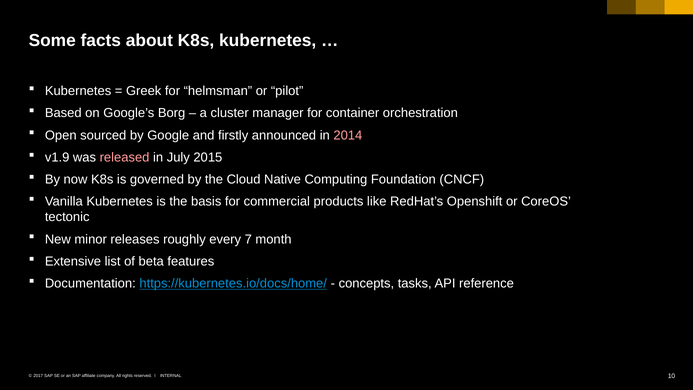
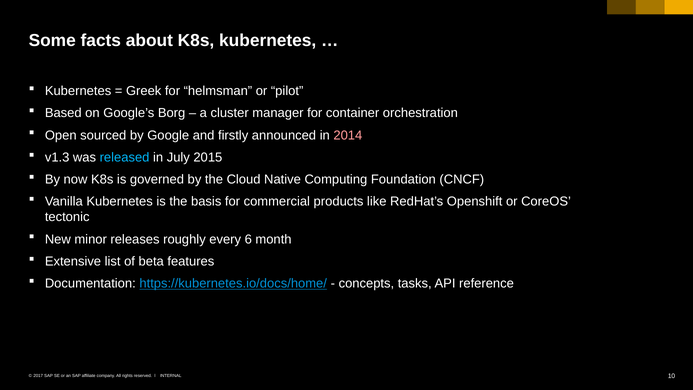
v1.9: v1.9 -> v1.3
released colour: pink -> light blue
7: 7 -> 6
